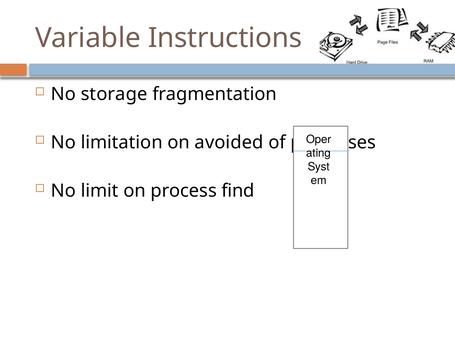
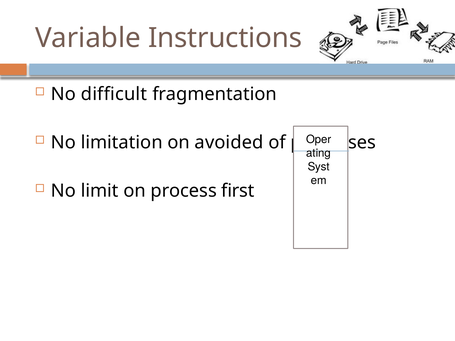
storage: storage -> difficult
find: find -> first
